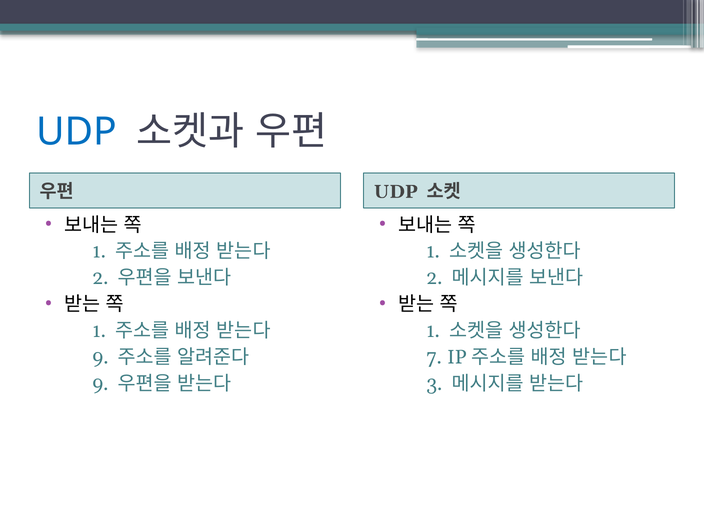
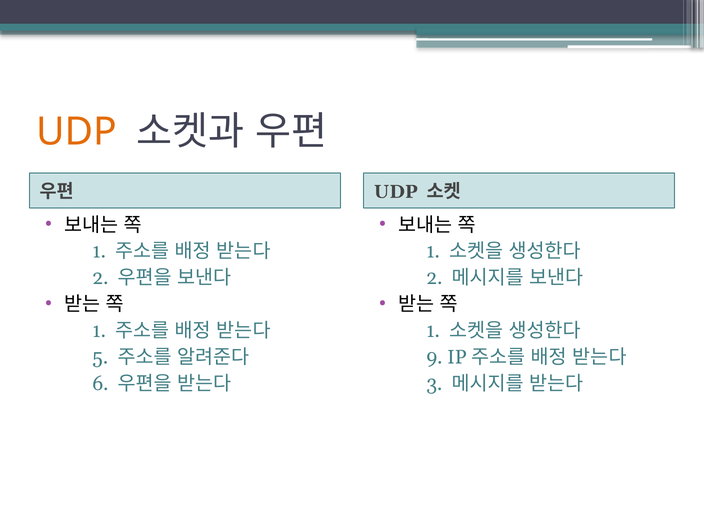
UDP at (77, 132) colour: blue -> orange
9 at (100, 357): 9 -> 5
7: 7 -> 9
9 at (100, 384): 9 -> 6
